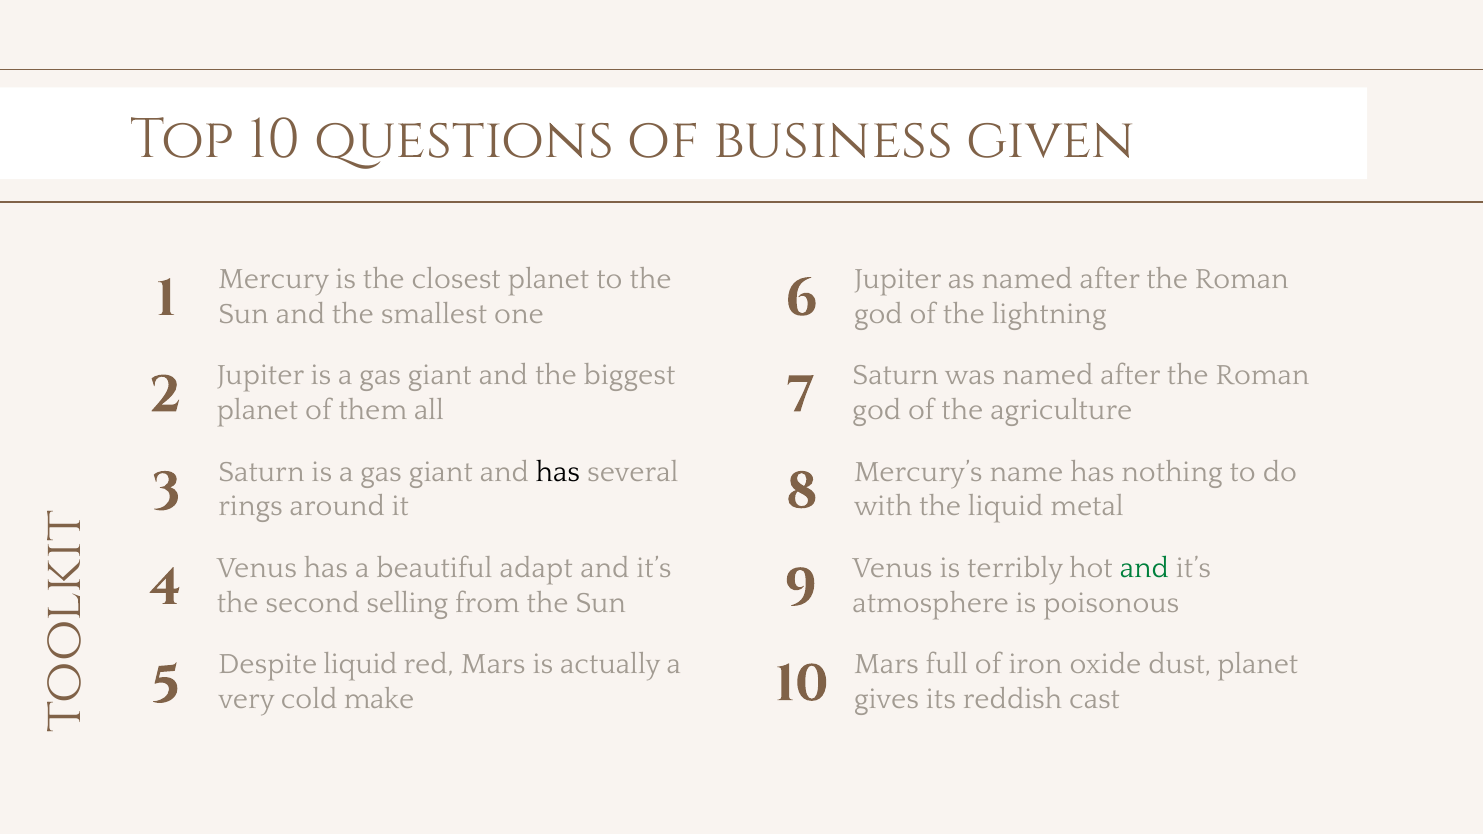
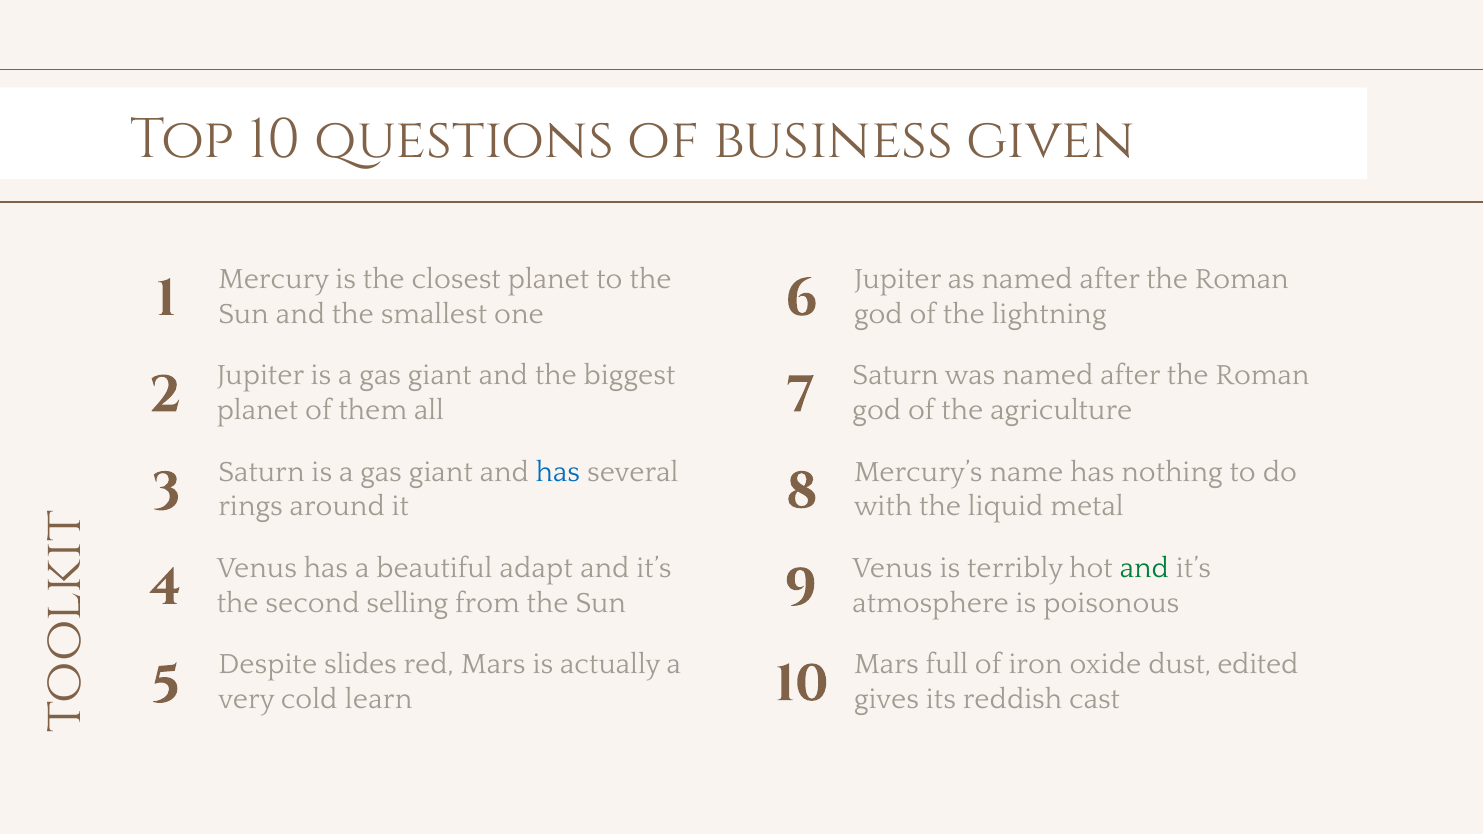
has at (558, 472) colour: black -> blue
Despite liquid: liquid -> slides
dust planet: planet -> edited
make: make -> learn
